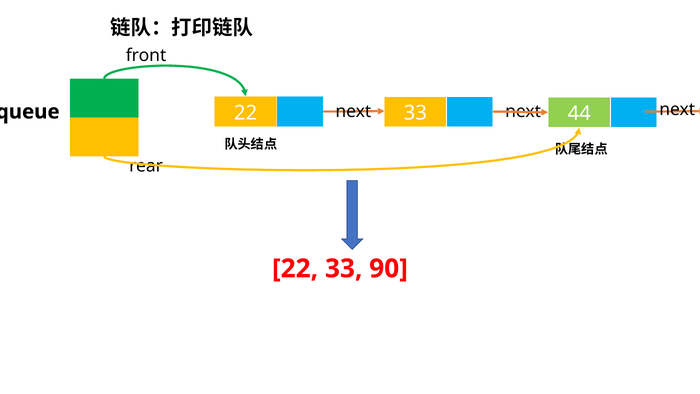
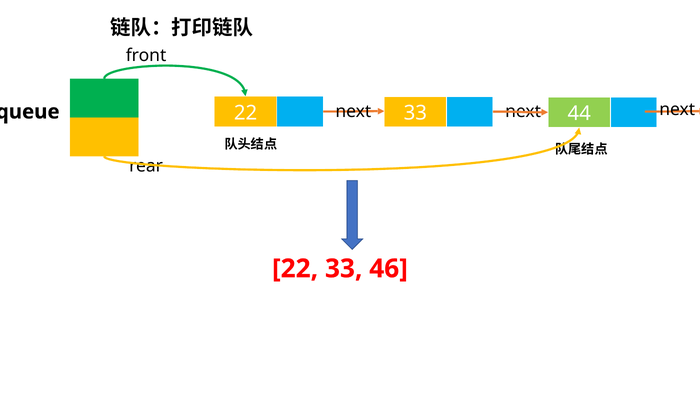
90: 90 -> 46
